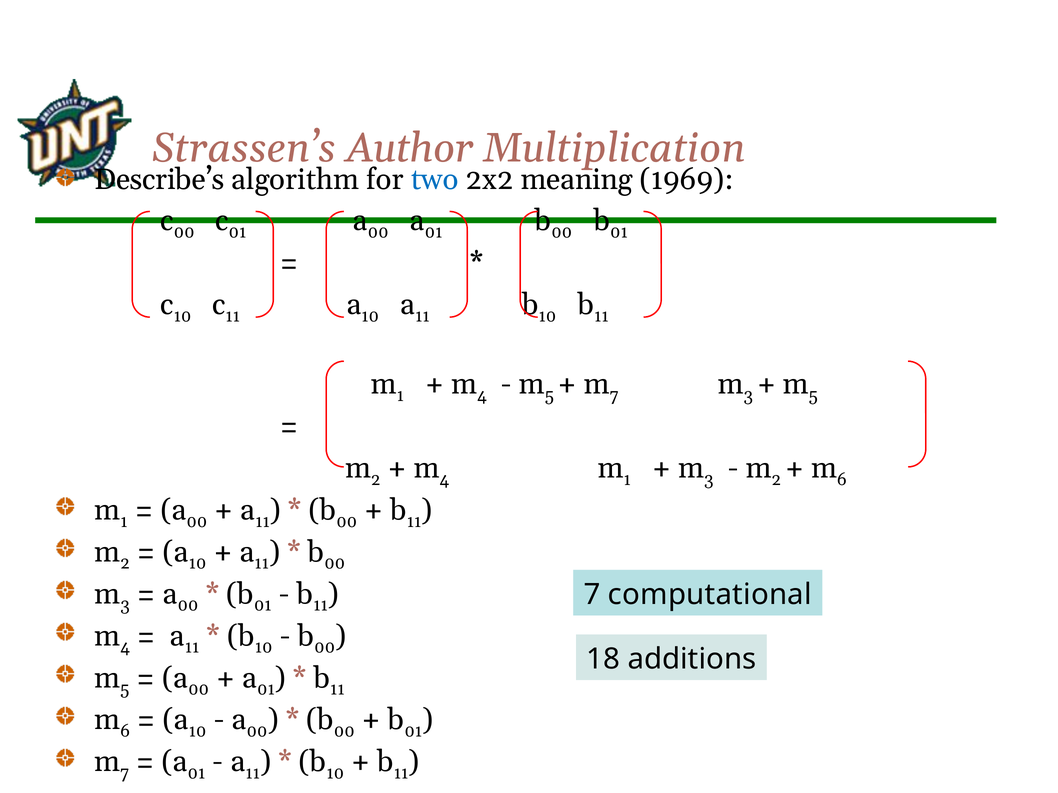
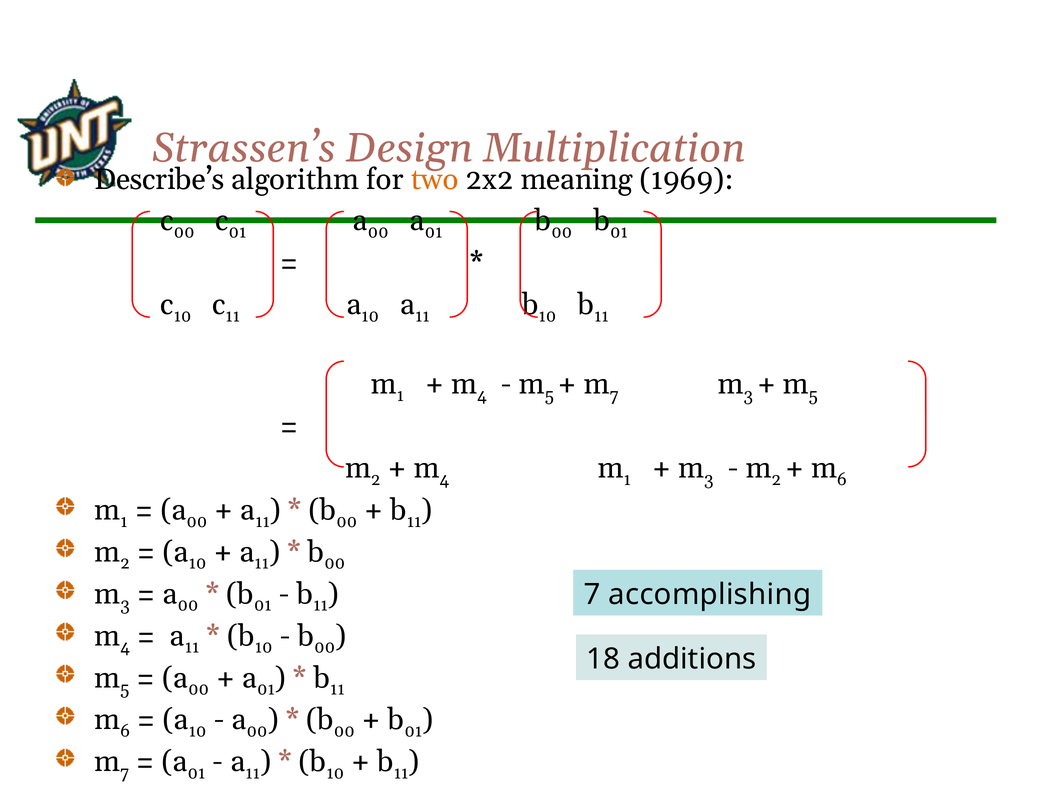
Author: Author -> Design
two colour: blue -> orange
computational: computational -> accomplishing
